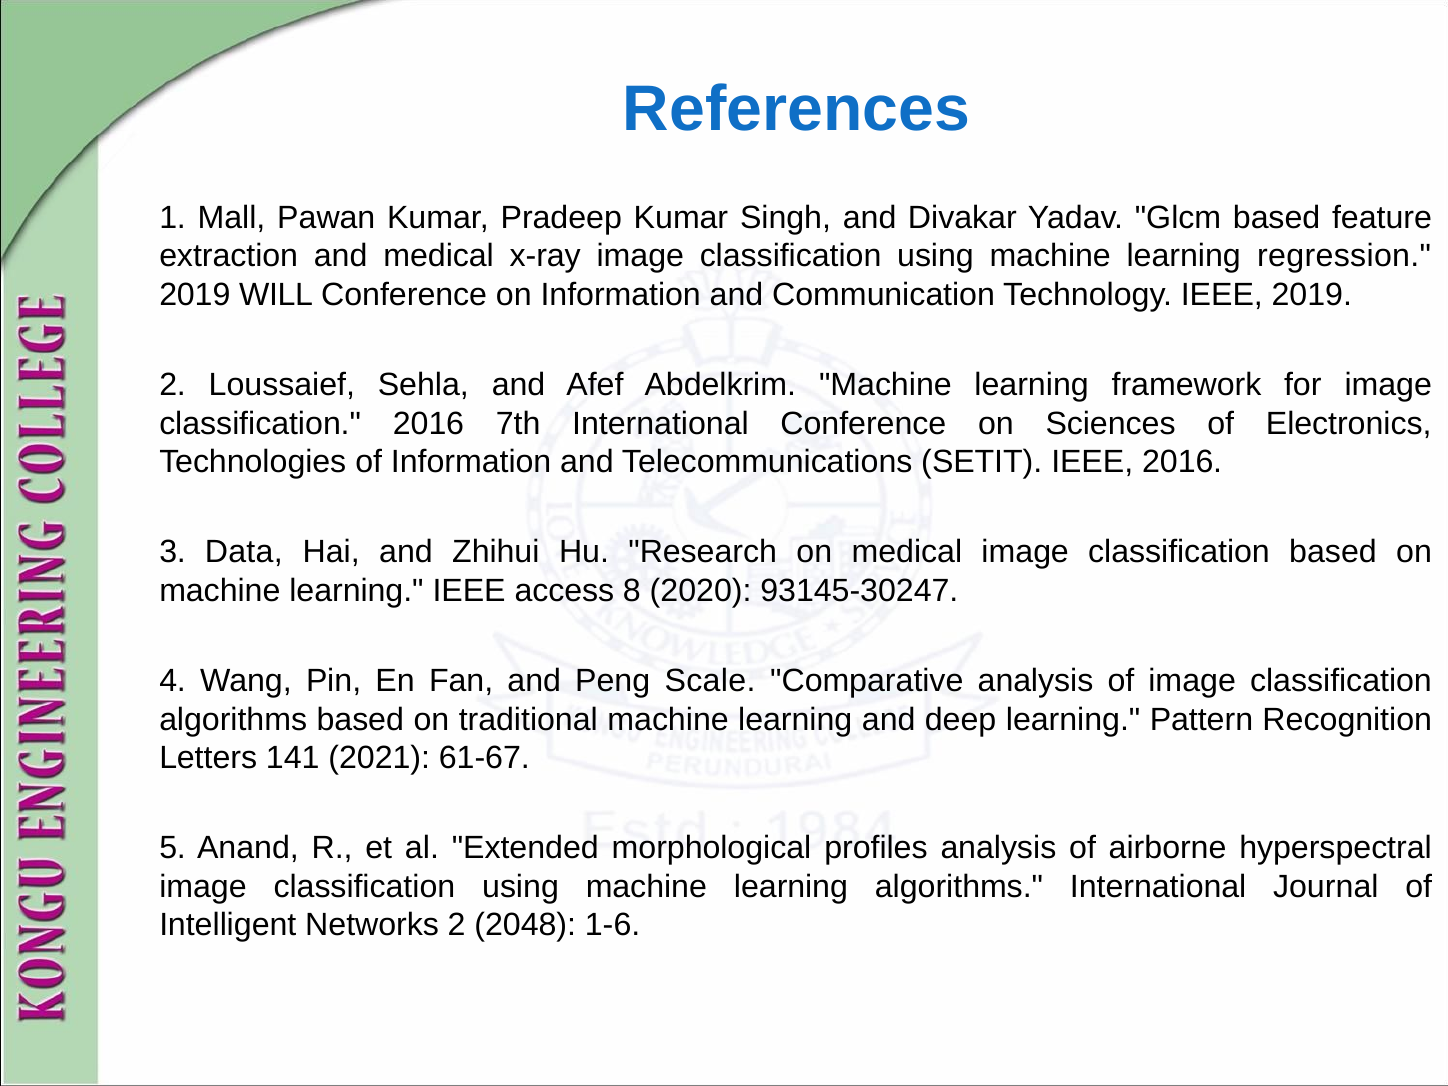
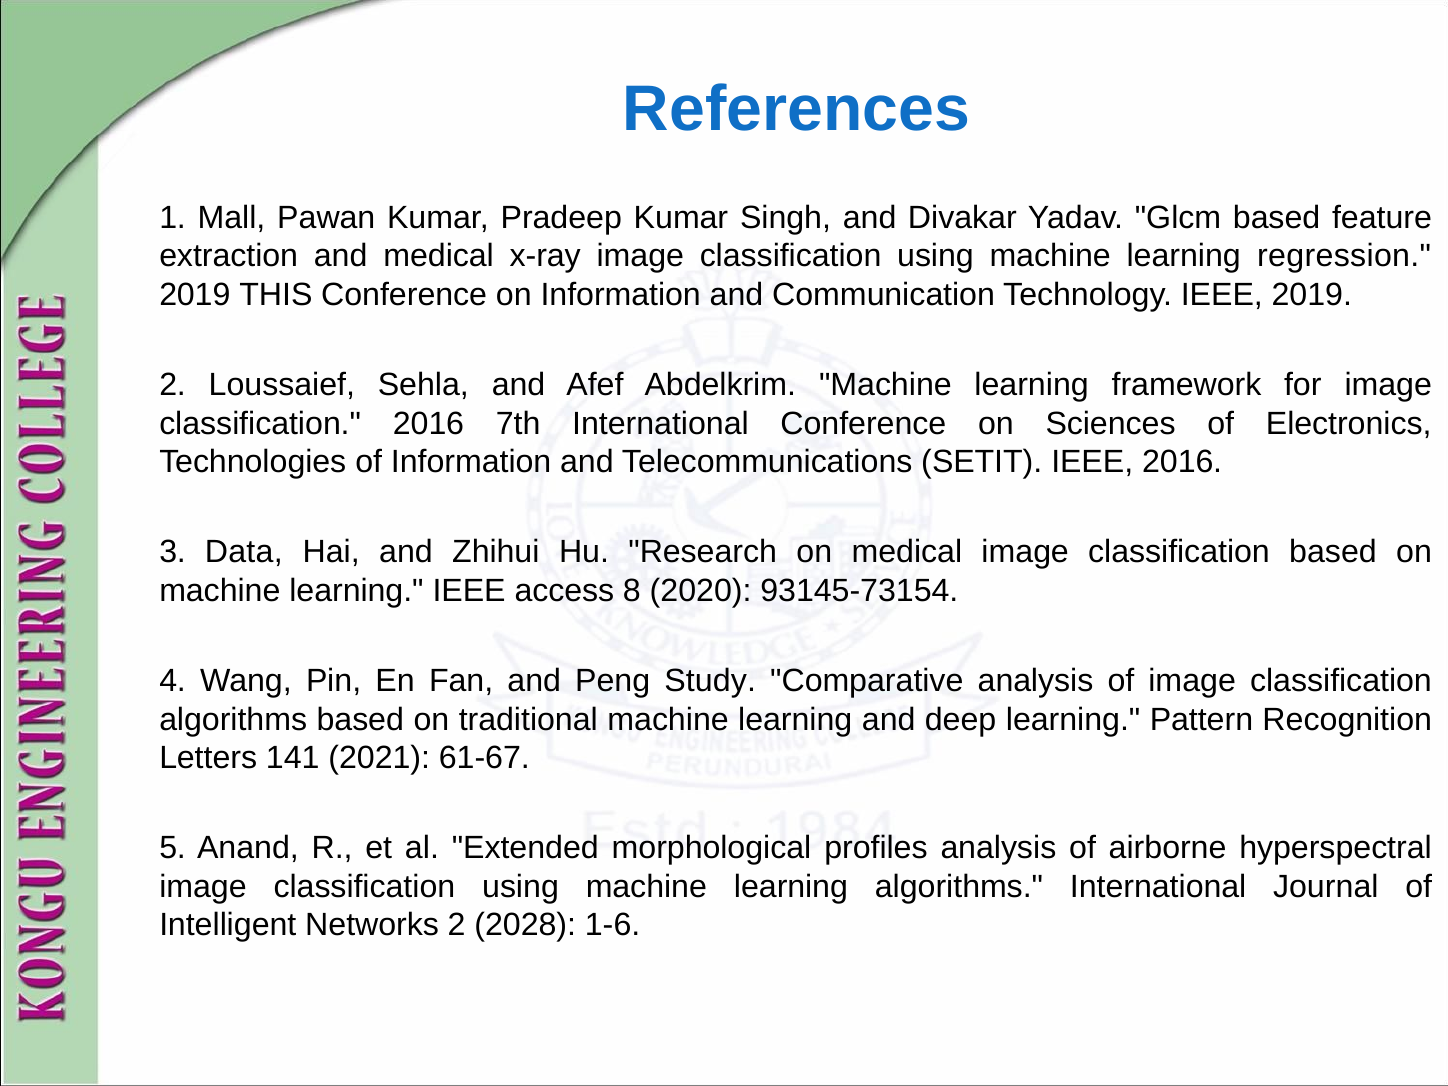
WILL: WILL -> THIS
93145-30247: 93145-30247 -> 93145-73154
Scale: Scale -> Study
2048: 2048 -> 2028
